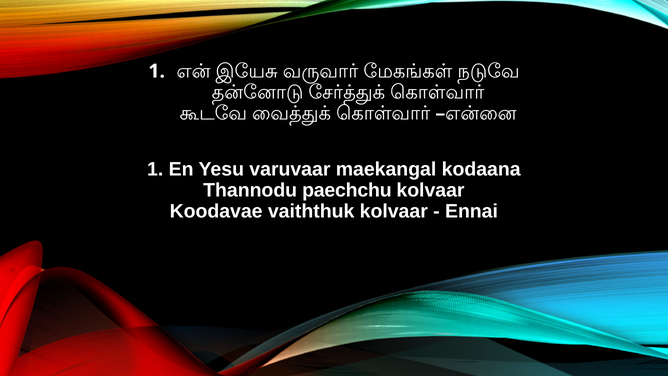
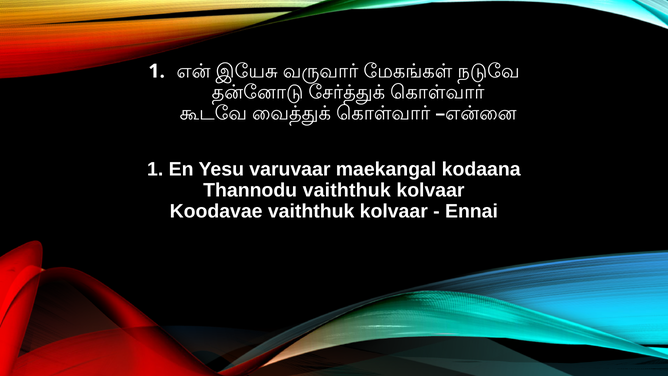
Thannodu paechchu: paechchu -> vaiththuk
